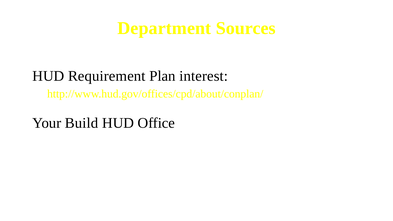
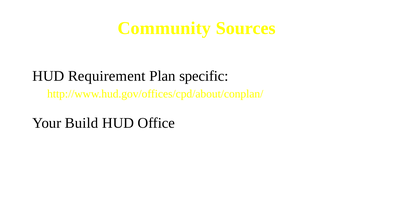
Department: Department -> Community
interest: interest -> specific
